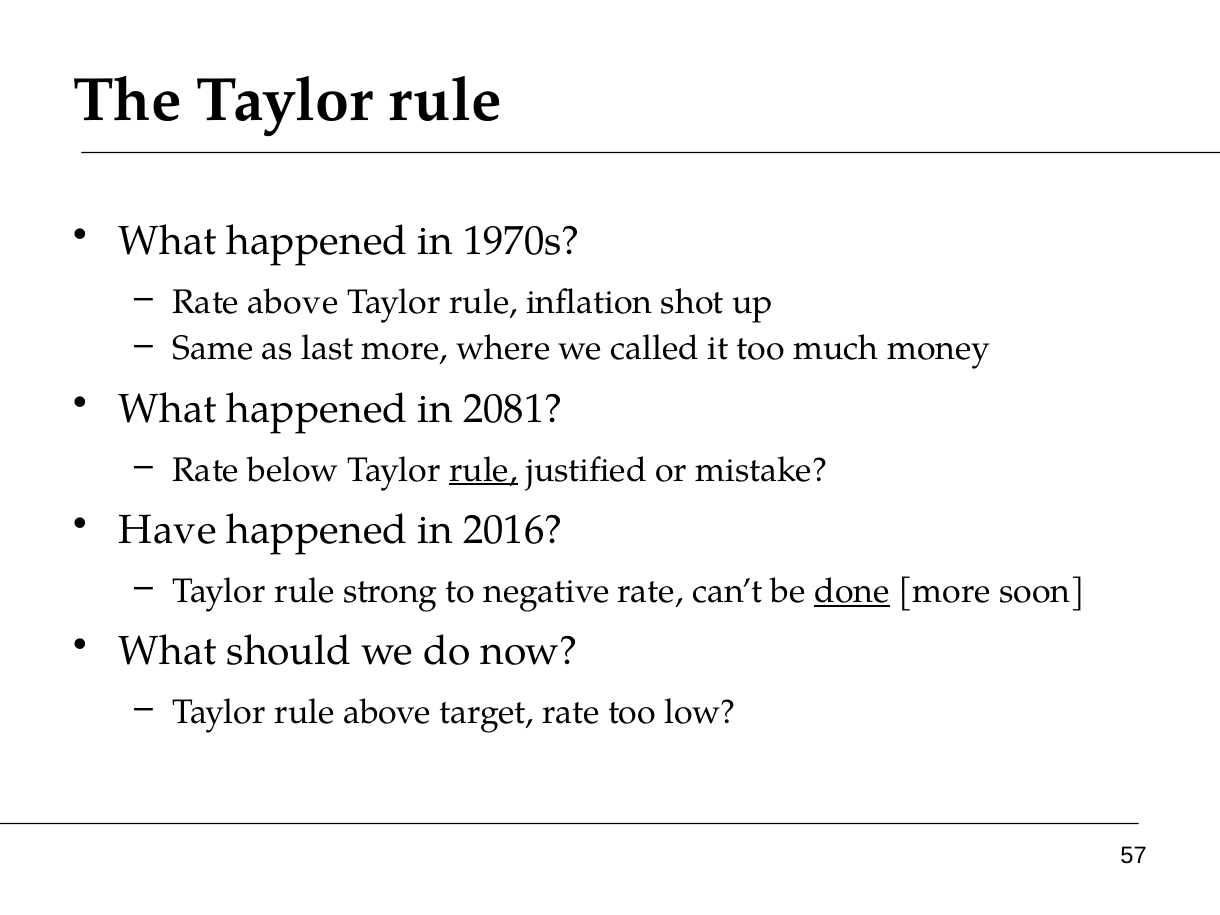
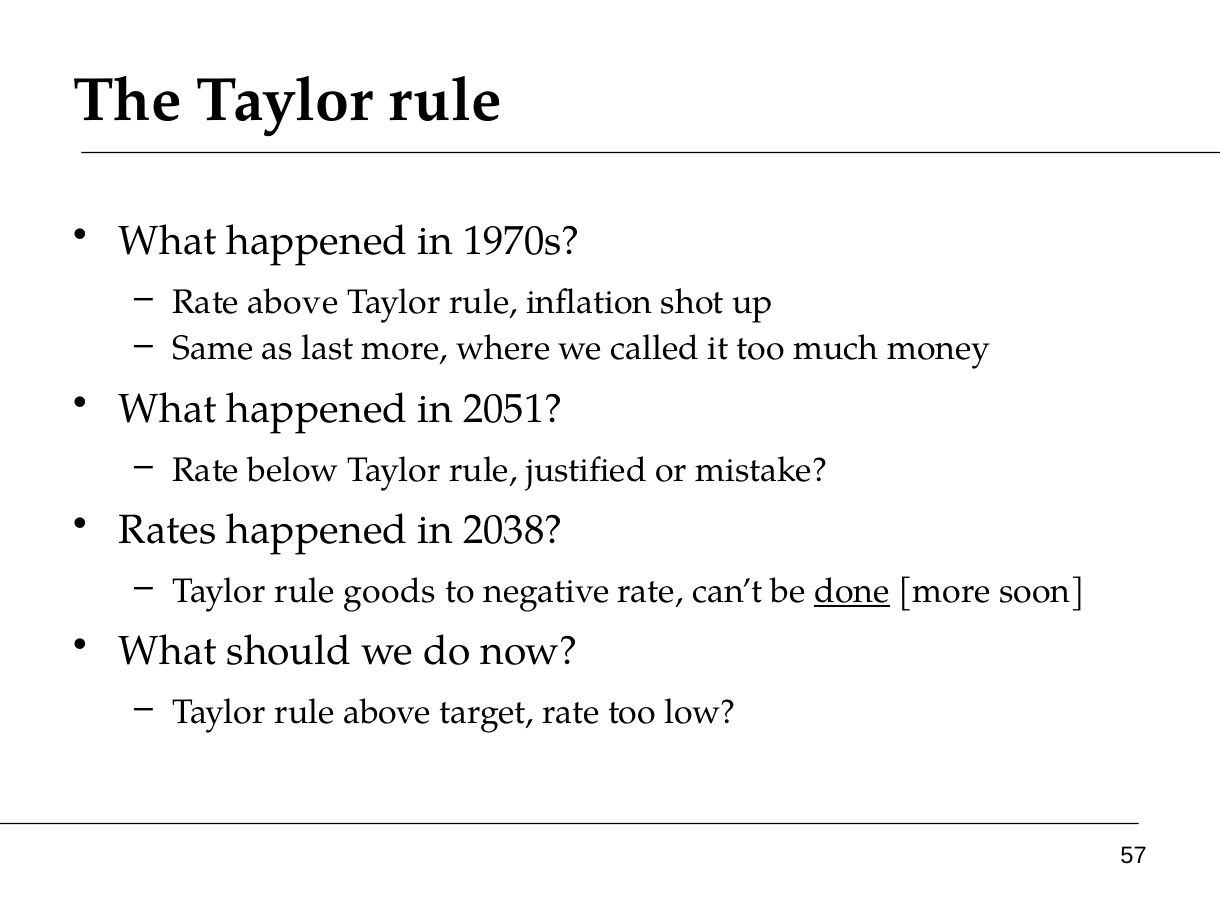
2081: 2081 -> 2051
rule at (483, 470) underline: present -> none
Have: Have -> Rates
2016: 2016 -> 2038
strong: strong -> goods
